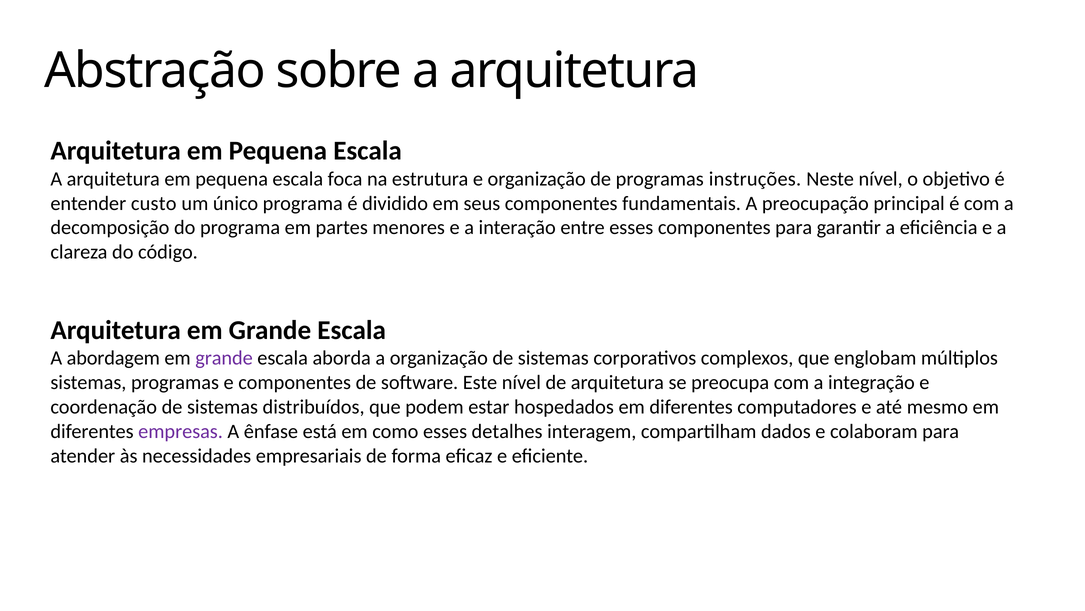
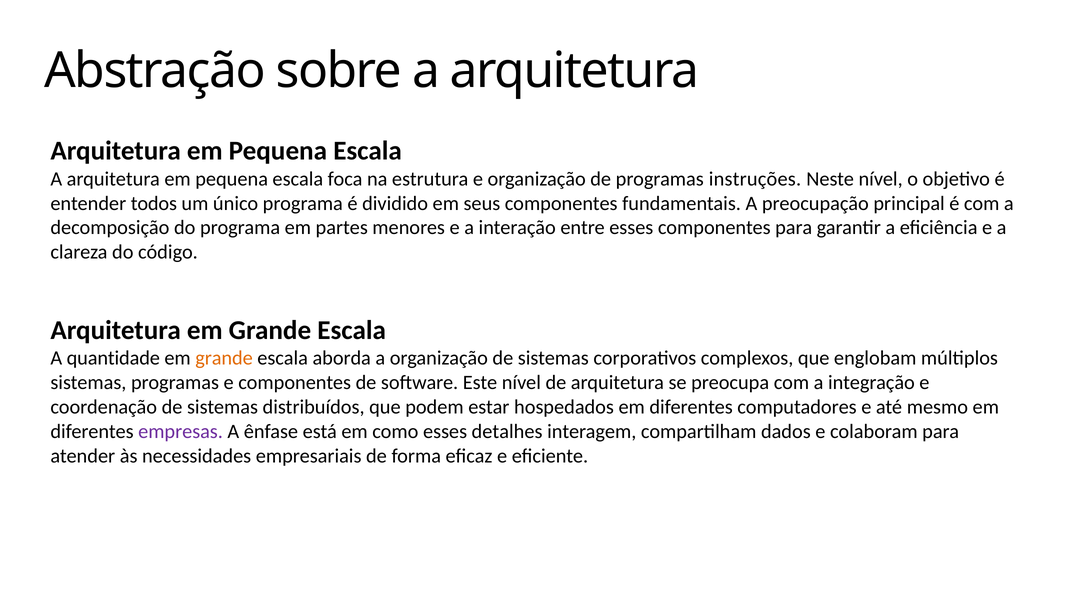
custo: custo -> todos
abordagem: abordagem -> quantidade
grande at (224, 358) colour: purple -> orange
